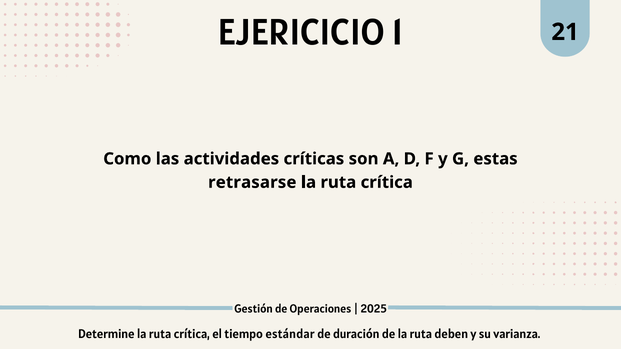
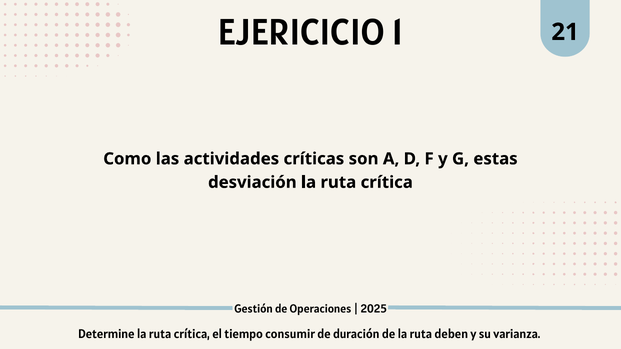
retrasarse: retrasarse -> desviación
estándar: estándar -> consumir
